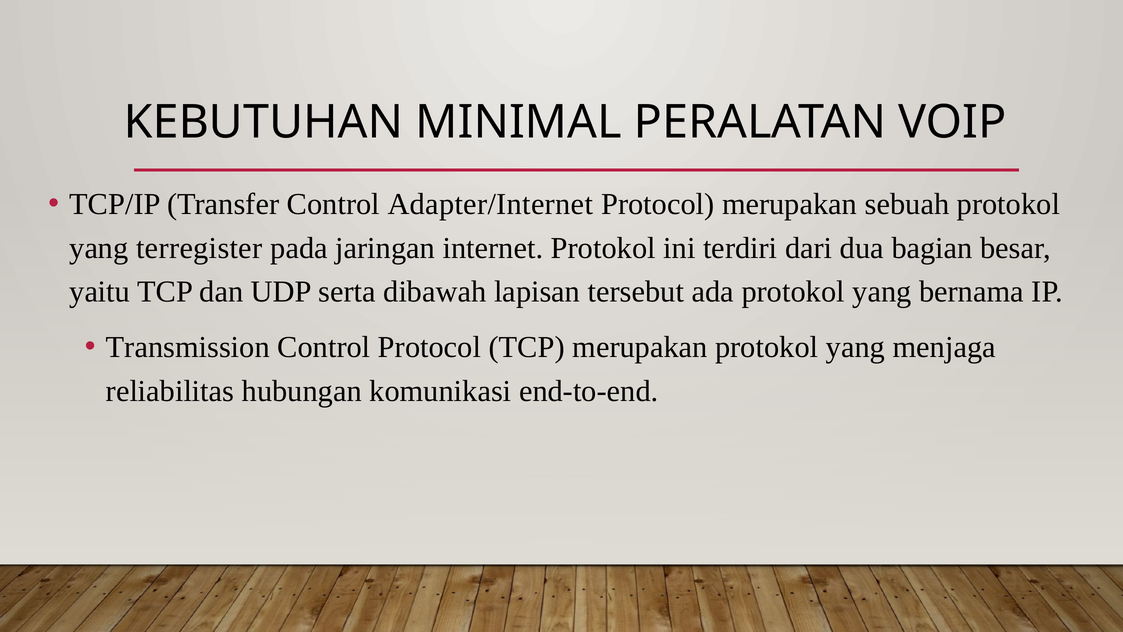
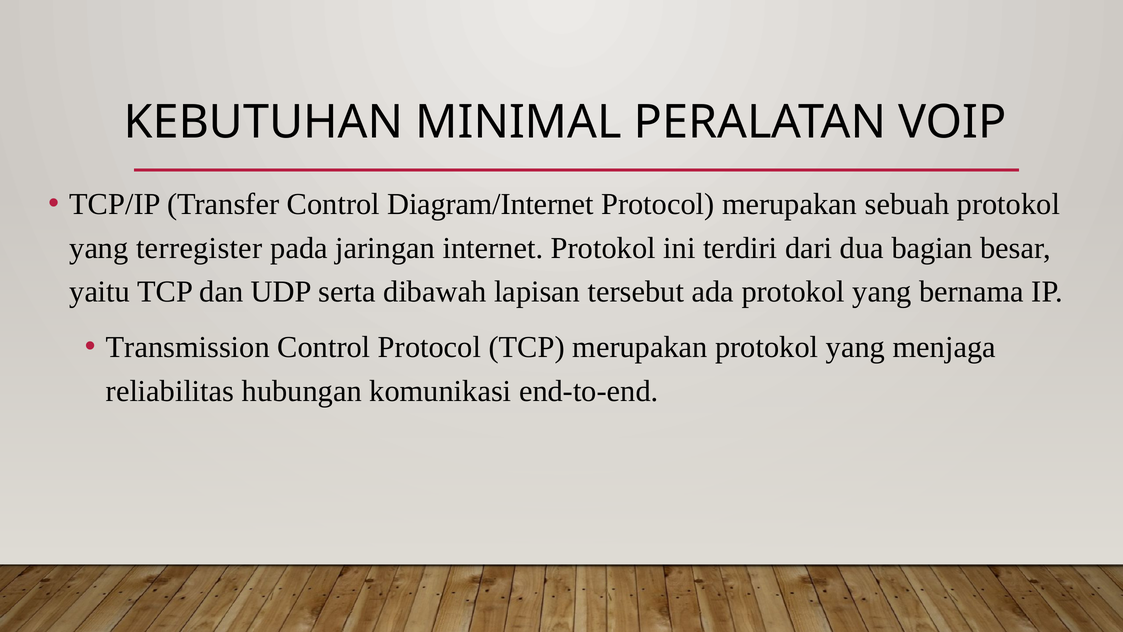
Adapter/Internet: Adapter/Internet -> Diagram/Internet
